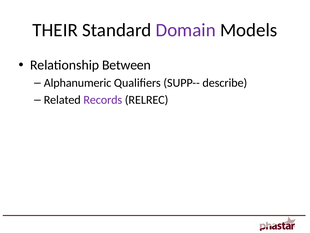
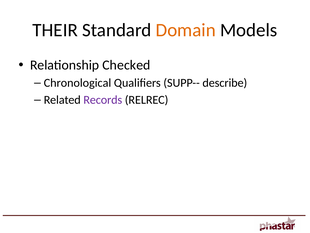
Domain colour: purple -> orange
Between: Between -> Checked
Alphanumeric: Alphanumeric -> Chronological
